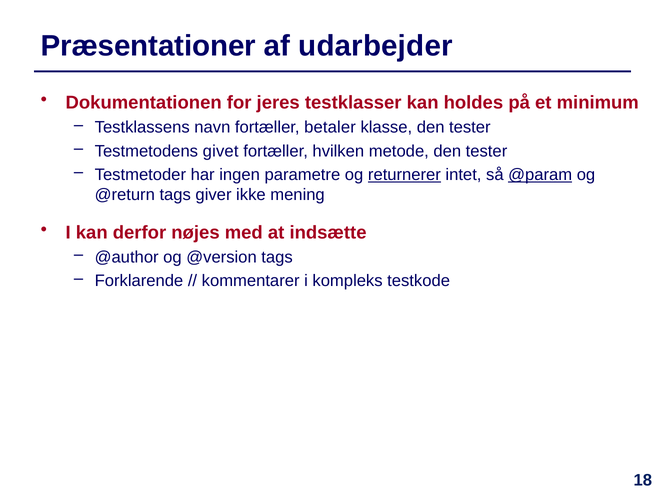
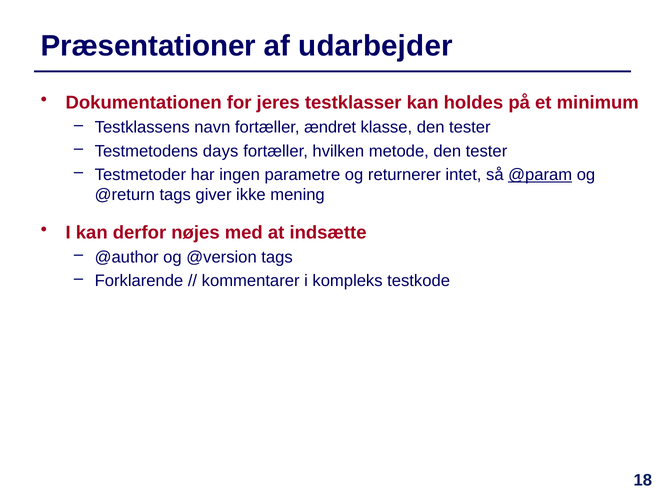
betaler: betaler -> ændret
givet: givet -> days
returnerer underline: present -> none
